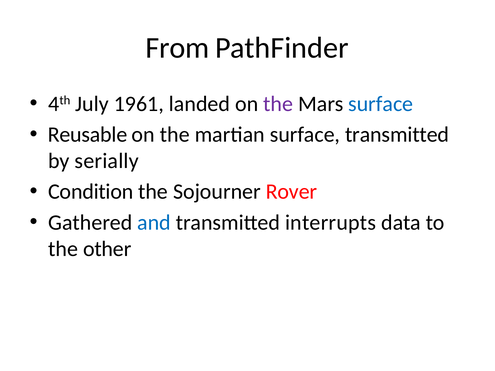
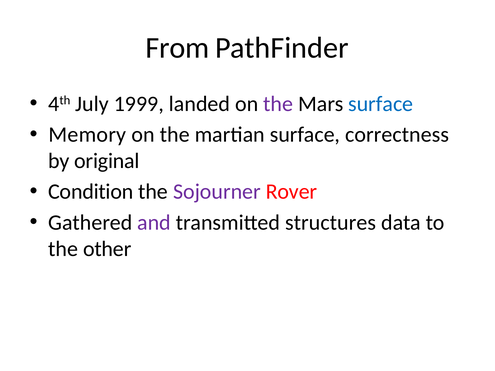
1961: 1961 -> 1999
Reusable: Reusable -> Memory
surface transmitted: transmitted -> correctness
serially: serially -> original
Sojourner colour: black -> purple
and colour: blue -> purple
interrupts: interrupts -> structures
